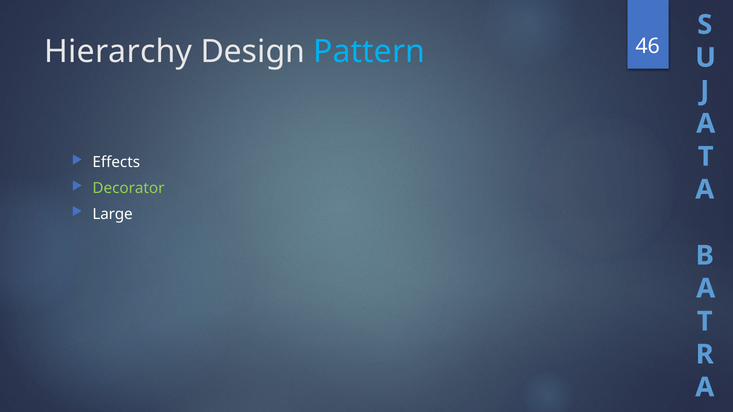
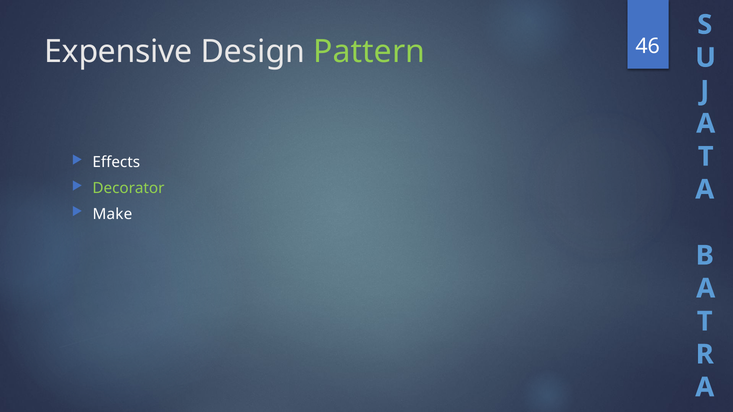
Hierarchy: Hierarchy -> Expensive
Pattern colour: light blue -> light green
Large: Large -> Make
